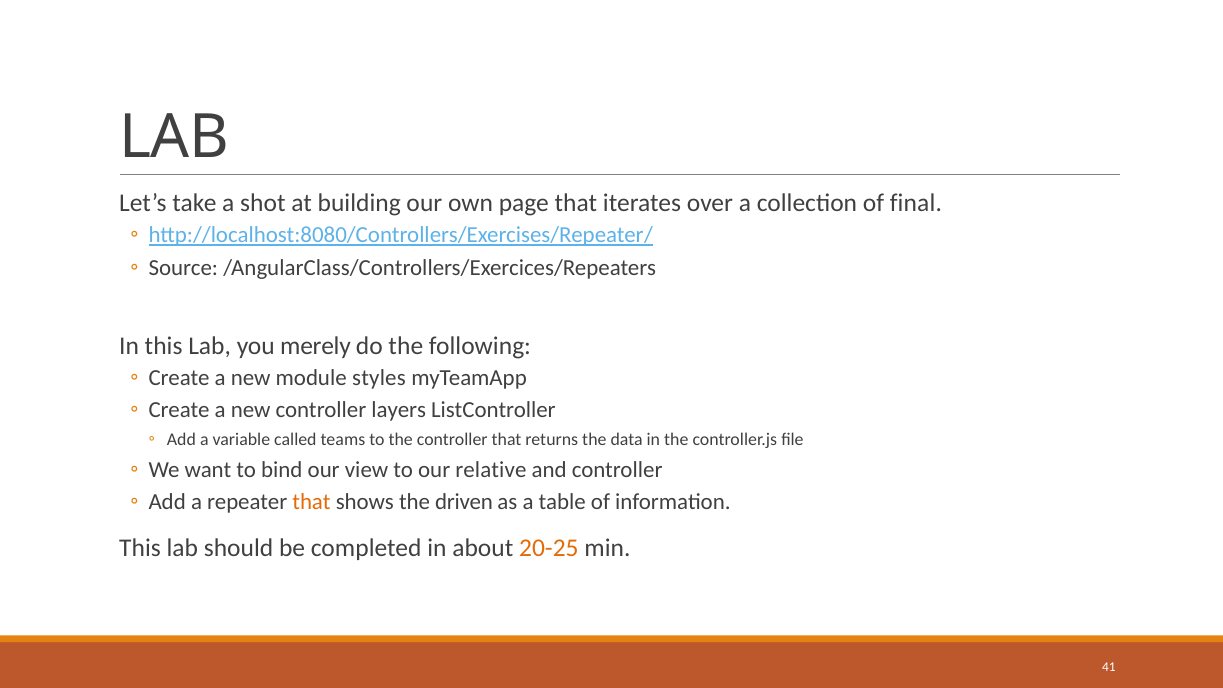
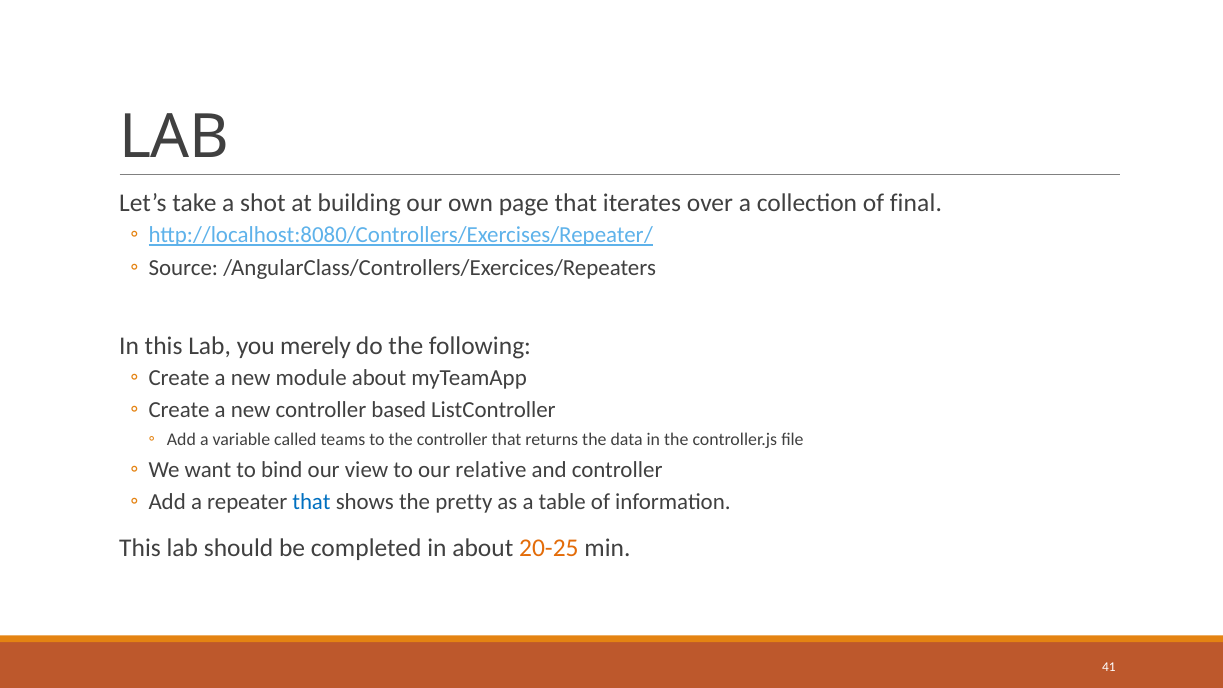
module styles: styles -> about
layers: layers -> based
that at (311, 502) colour: orange -> blue
driven: driven -> pretty
